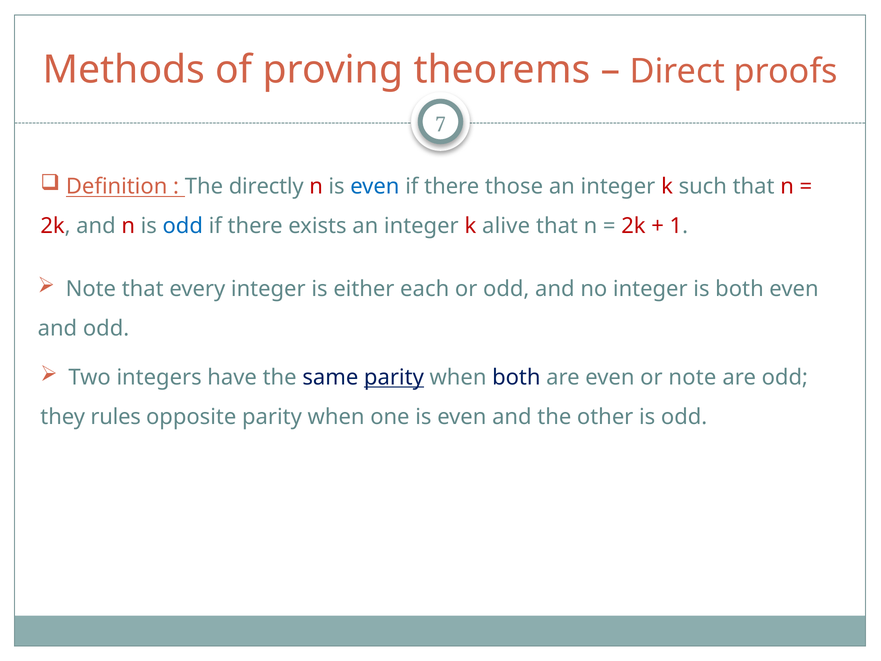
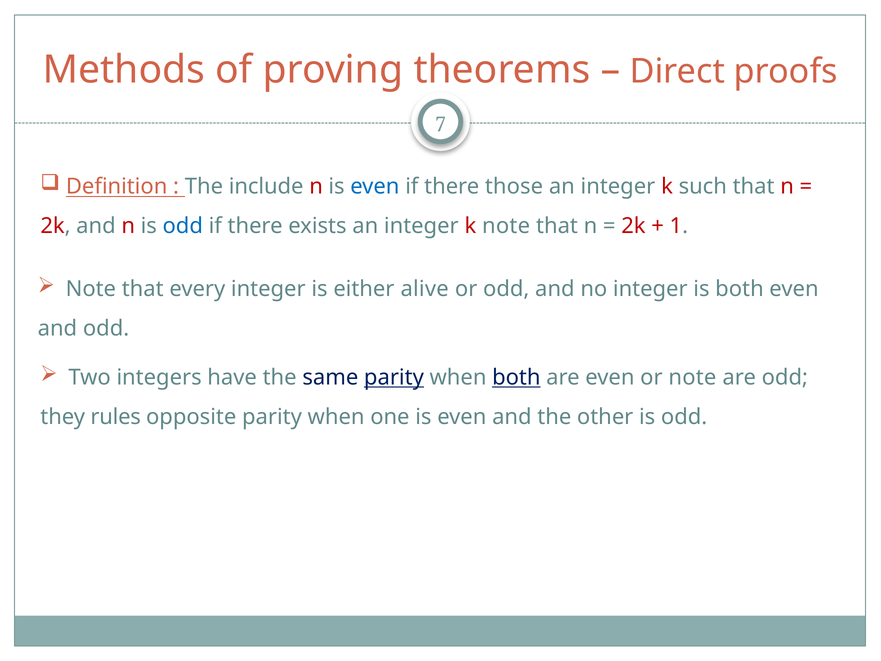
directly: directly -> include
k alive: alive -> note
each: each -> alive
both at (516, 377) underline: none -> present
